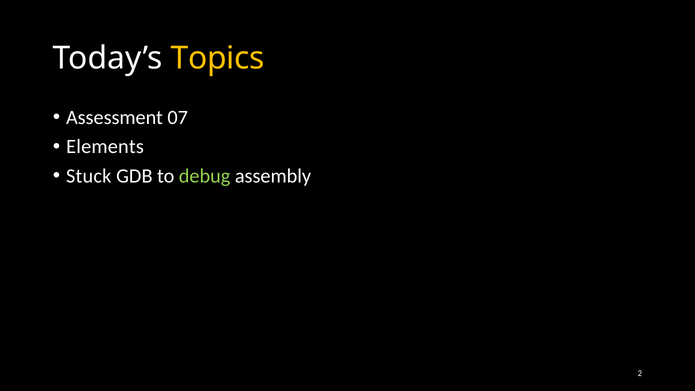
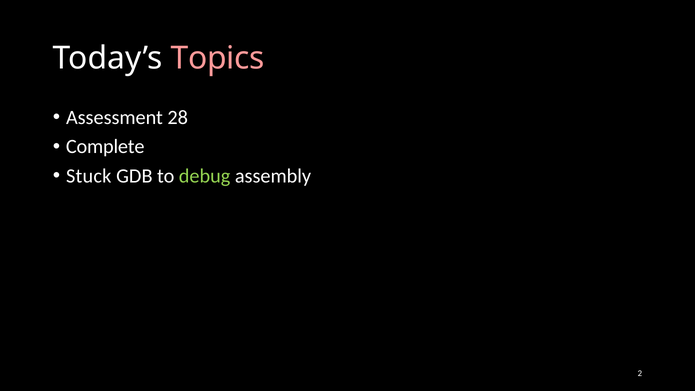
Topics colour: yellow -> pink
07: 07 -> 28
Elements: Elements -> Complete
